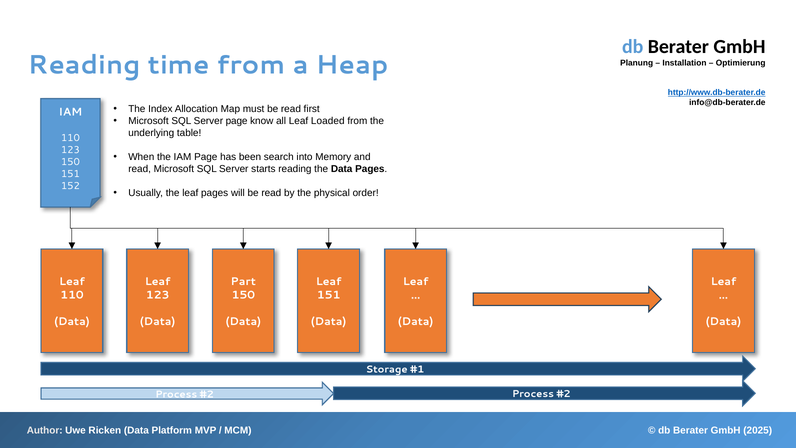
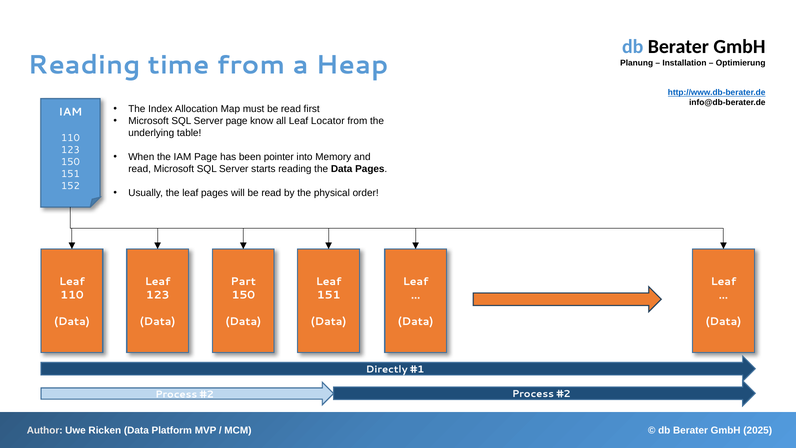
Loaded: Loaded -> Locator
search: search -> pointer
Storage: Storage -> Directly
